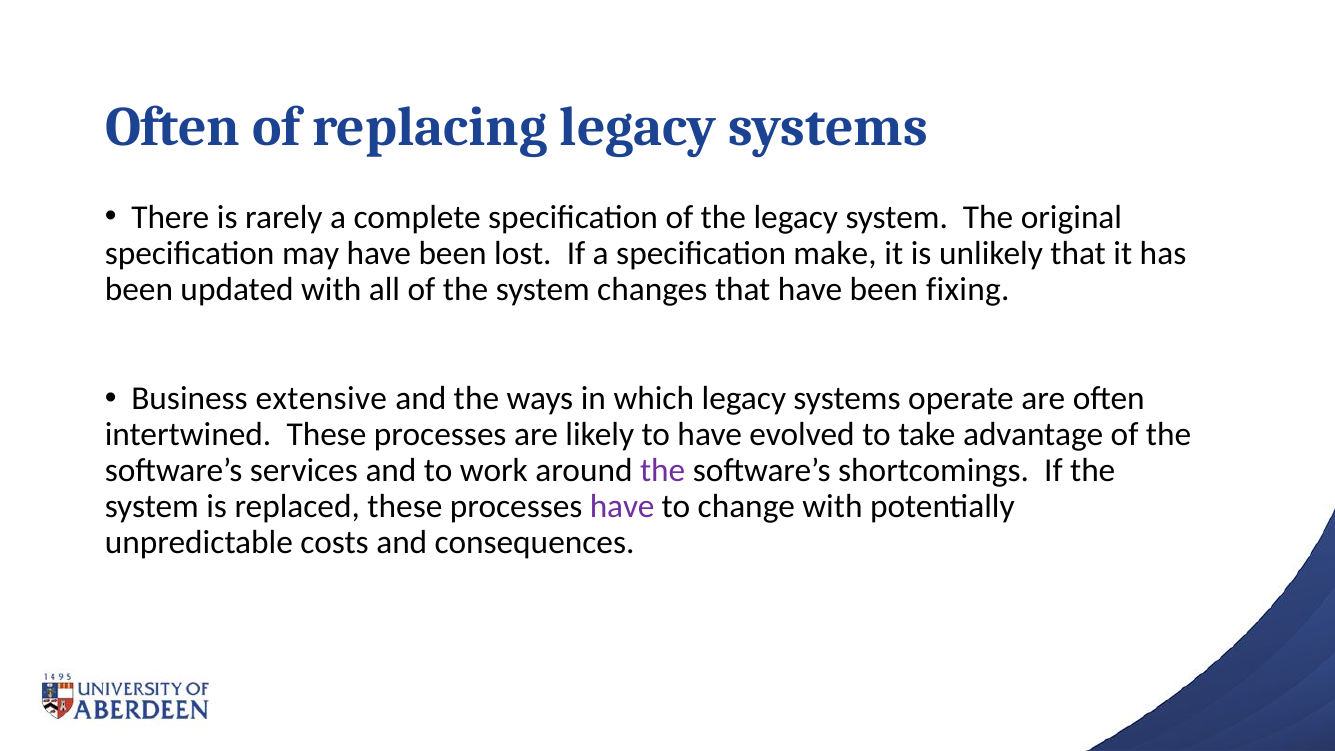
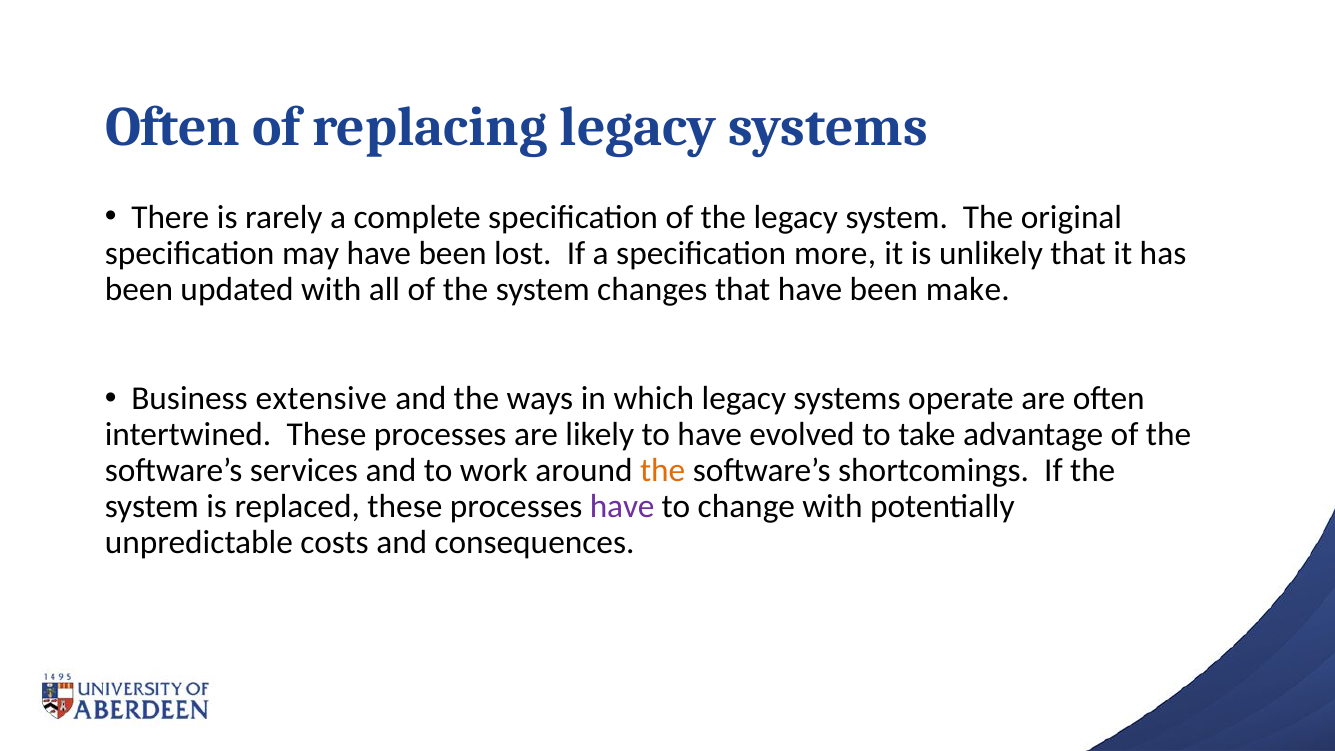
make: make -> more
fixing: fixing -> make
the at (663, 470) colour: purple -> orange
